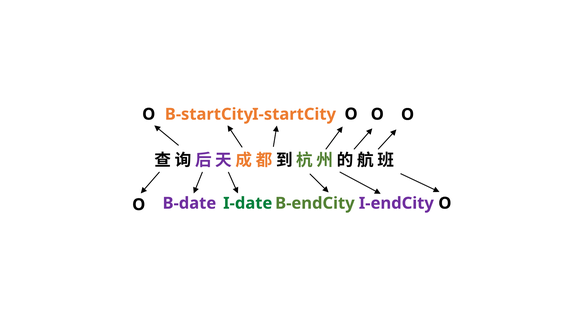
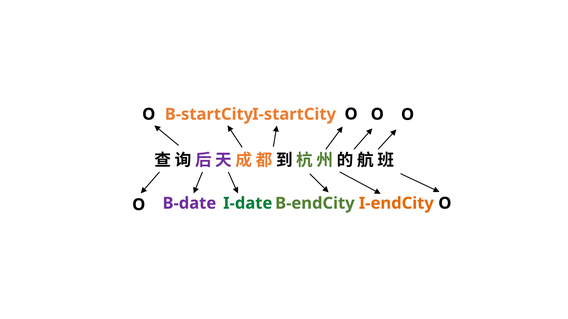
I-endCity colour: purple -> orange
